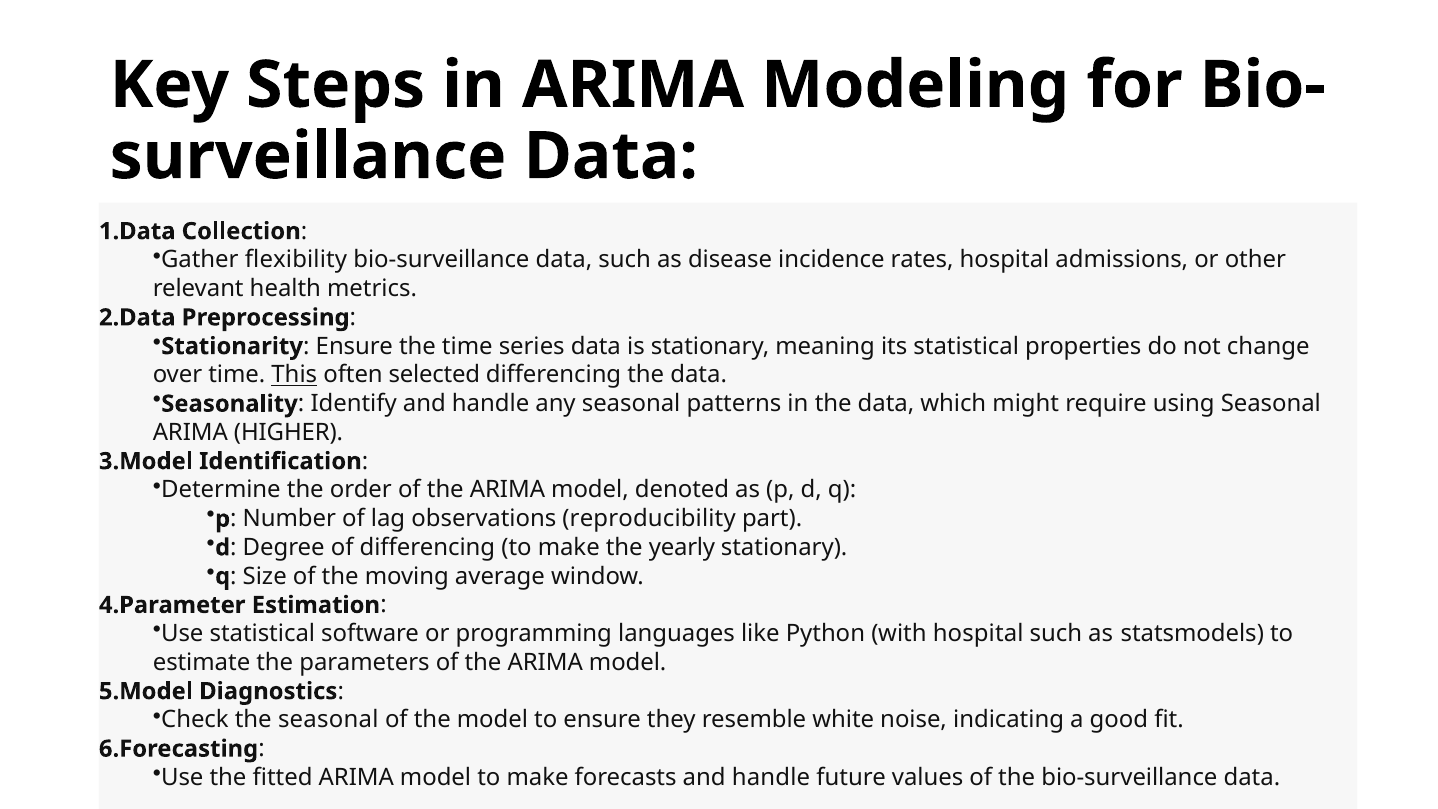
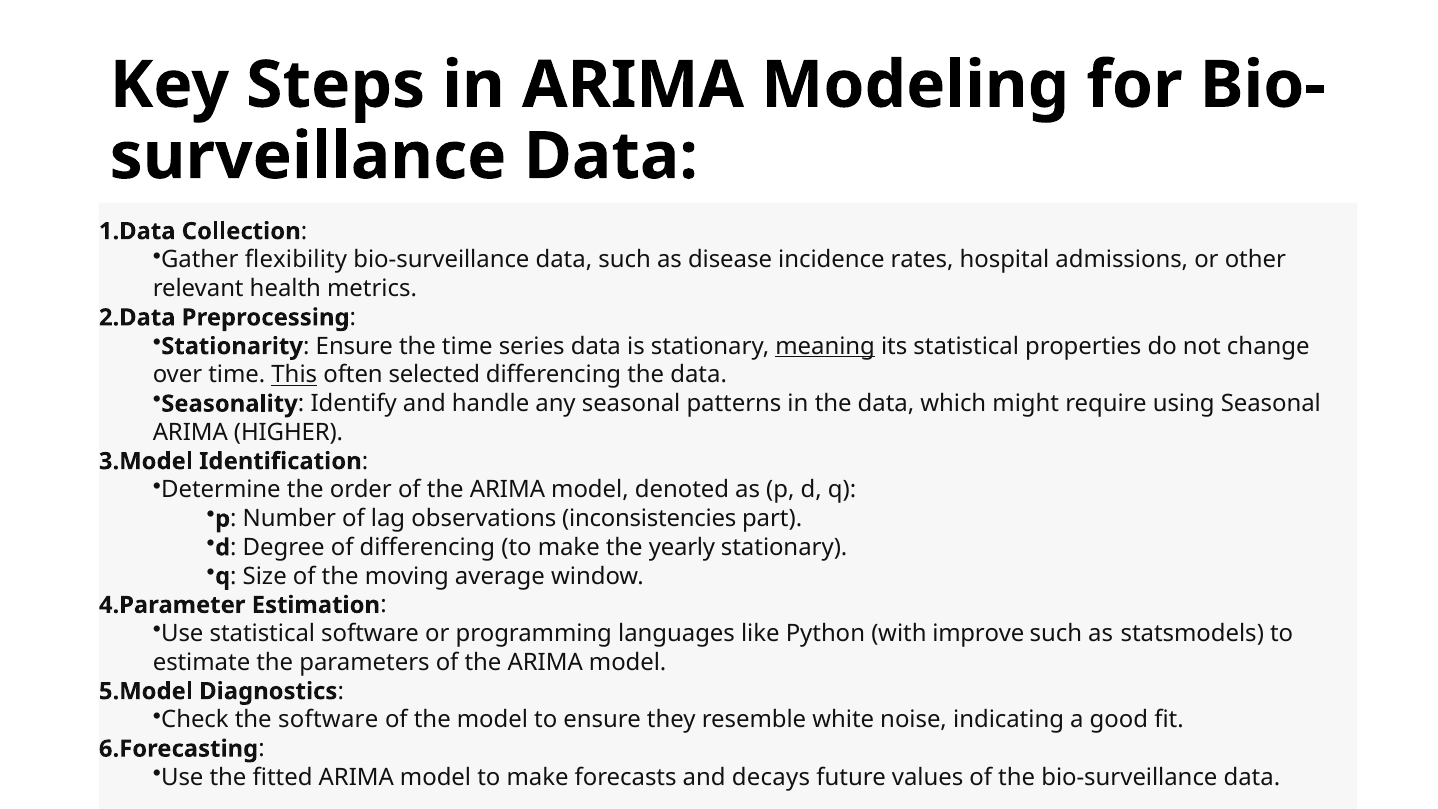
meaning underline: none -> present
reproducibility: reproducibility -> inconsistencies
with hospital: hospital -> improve
the seasonal: seasonal -> software
forecasts and handle: handle -> decays
